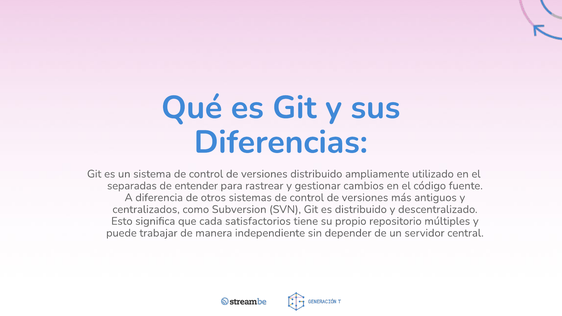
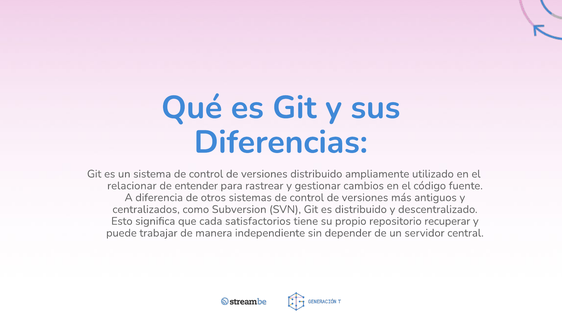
separadas: separadas -> relacionar
múltiples: múltiples -> recuperar
